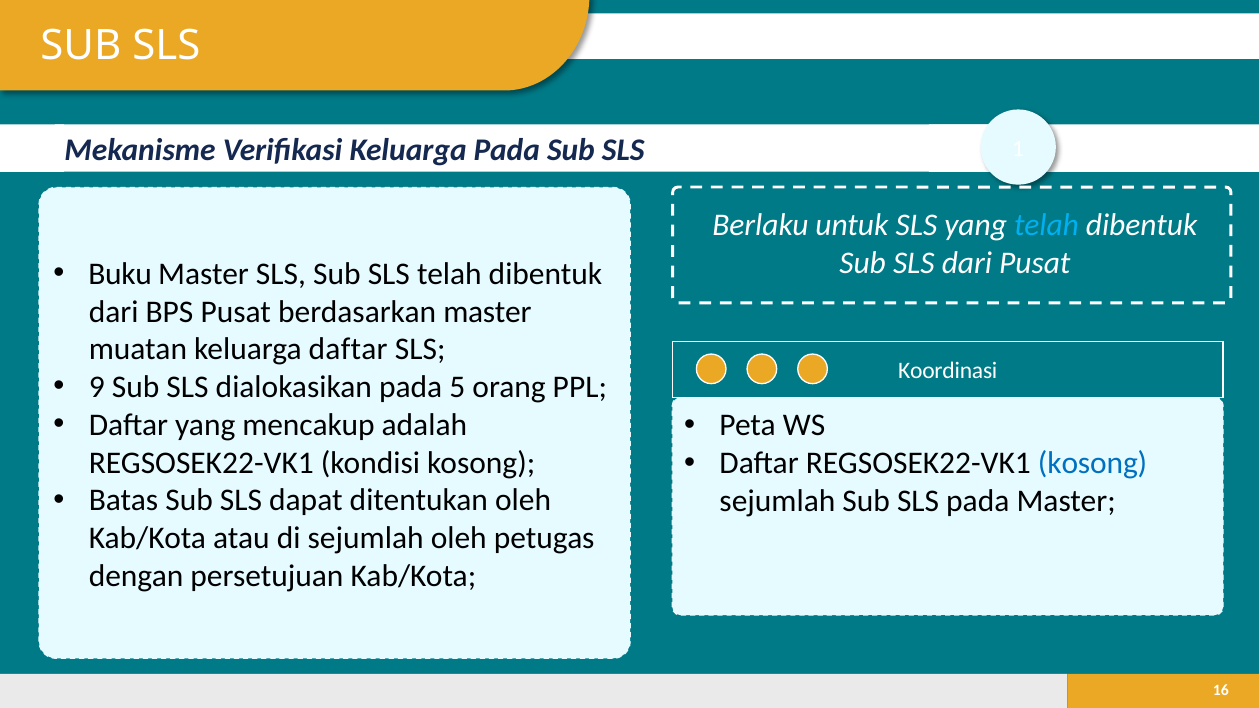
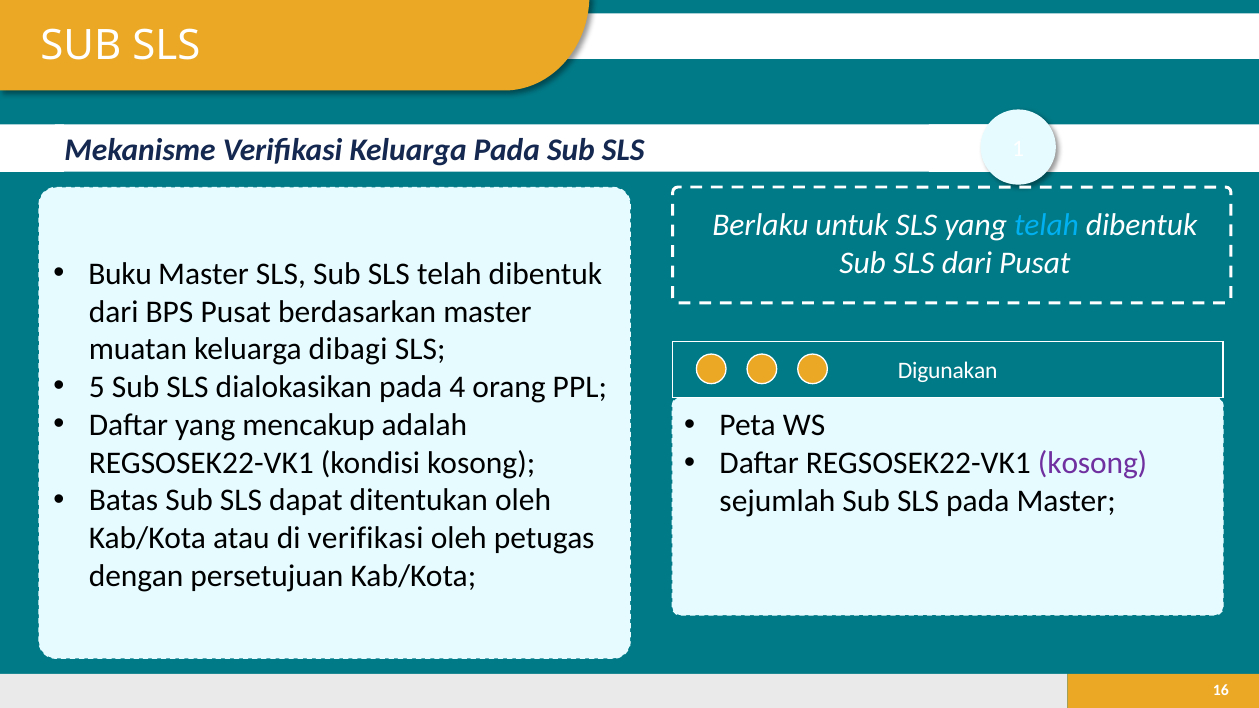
keluarga daftar: daftar -> dibagi
Koordinasi: Koordinasi -> Digunakan
9: 9 -> 5
5: 5 -> 4
kosong at (1093, 463) colour: blue -> purple
di sejumlah: sejumlah -> verifikasi
